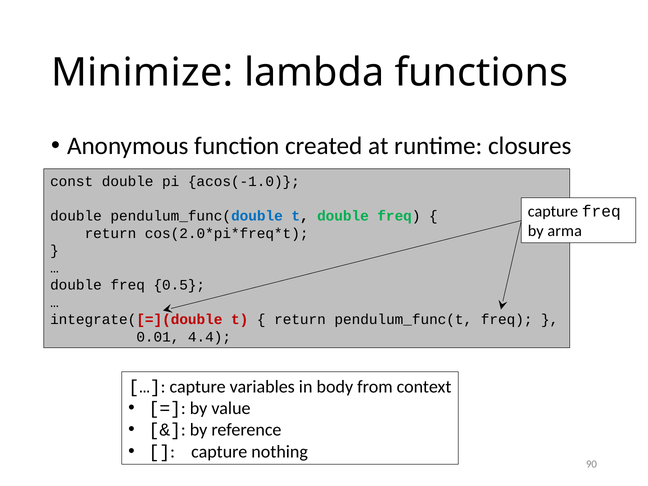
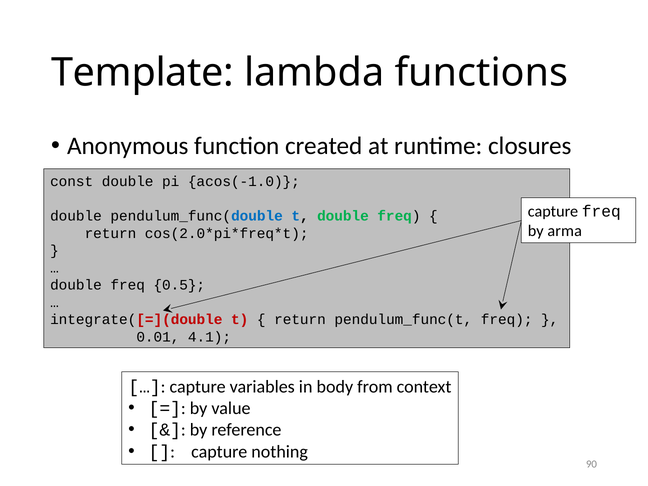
Minimize: Minimize -> Template
4.4: 4.4 -> 4.1
